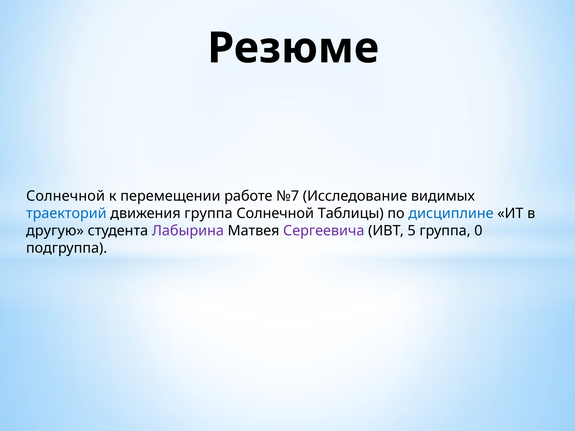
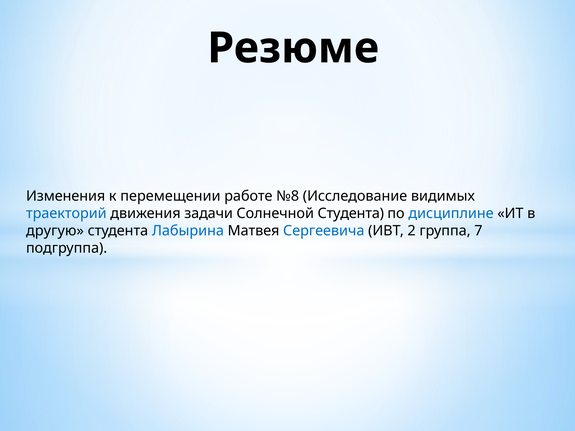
Солнечной at (66, 196): Солнечной -> Изменения
№7: №7 -> №8
движения группа: группа -> задачи
Солнечной Таблицы: Таблицы -> Студента
Лабырина colour: purple -> blue
Сергеевича colour: purple -> blue
5: 5 -> 2
0: 0 -> 7
